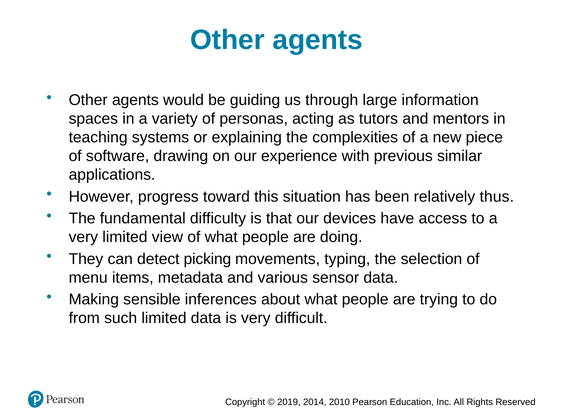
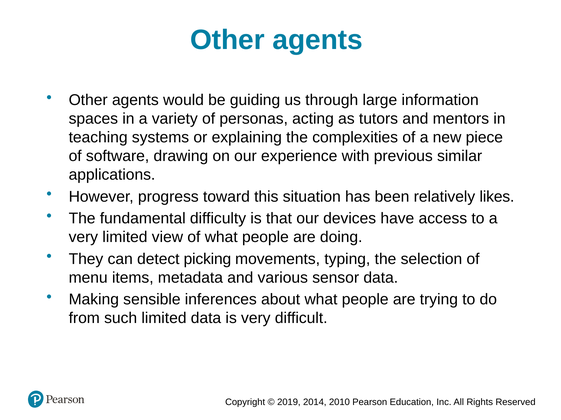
thus: thus -> likes
